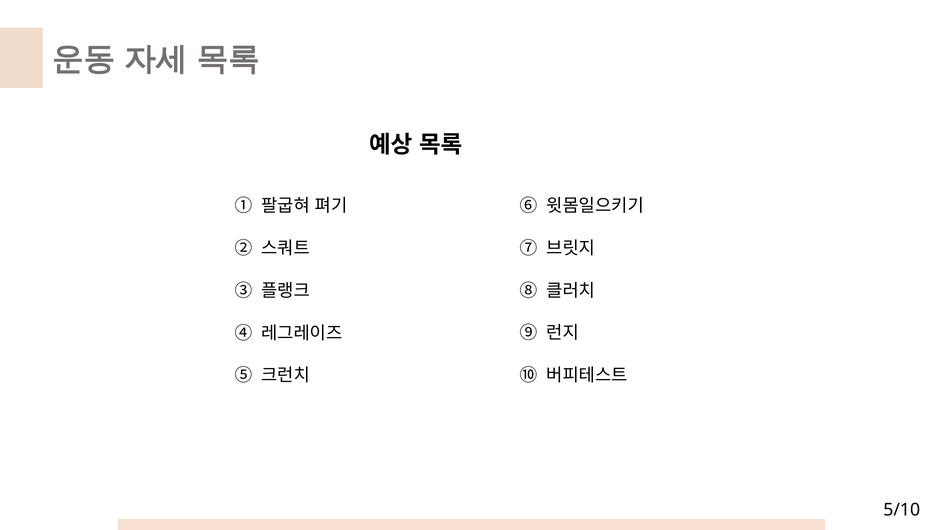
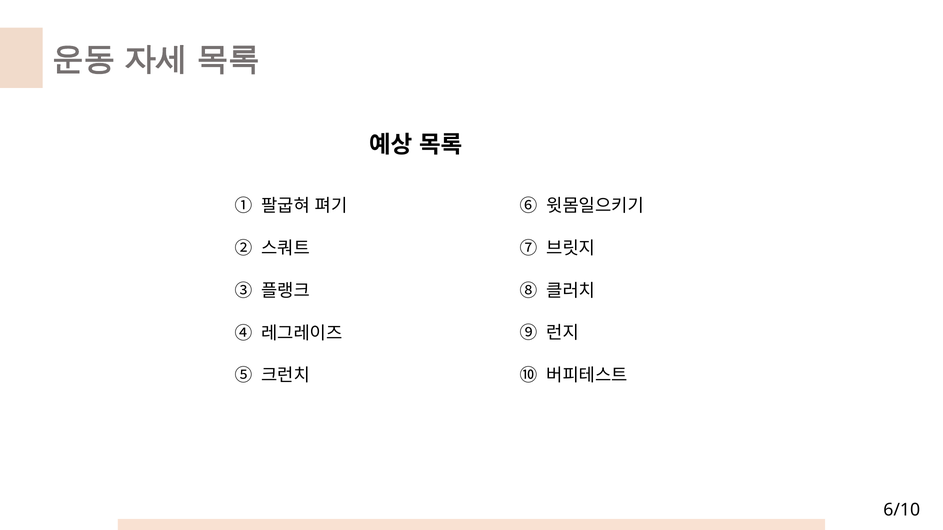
5/10: 5/10 -> 6/10
